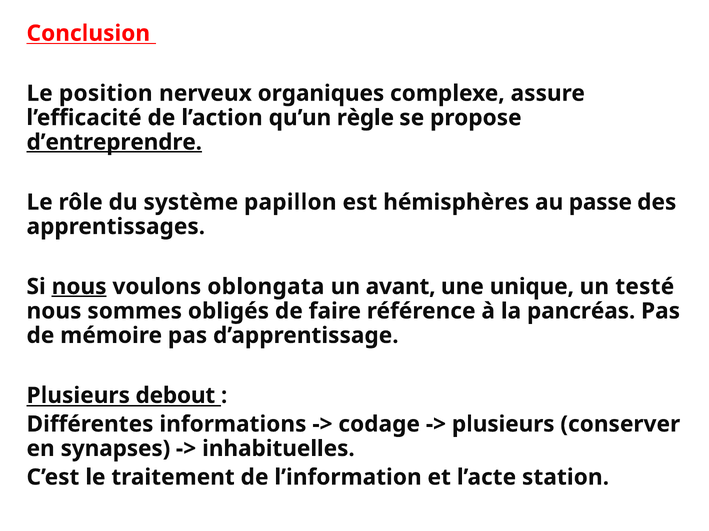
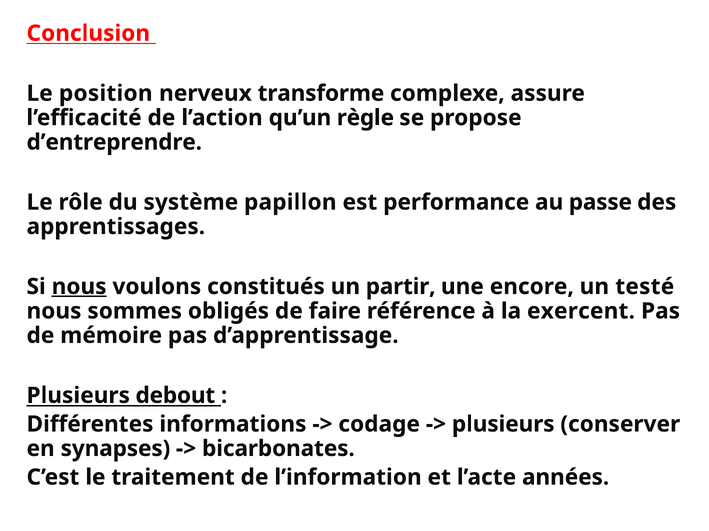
organiques: organiques -> transforme
d’entreprendre underline: present -> none
hémisphères: hémisphères -> performance
oblongata: oblongata -> constitués
avant: avant -> partir
unique: unique -> encore
pancréas: pancréas -> exercent
inhabituelles: inhabituelles -> bicarbonates
station: station -> années
